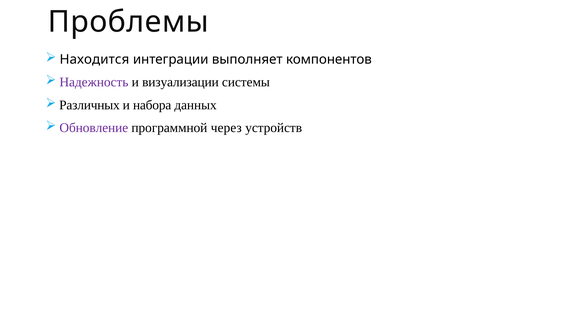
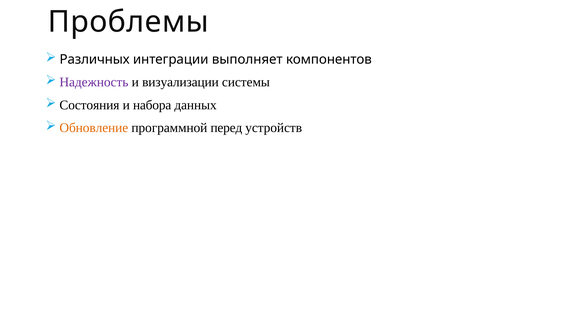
Находится: Находится -> Различных
Различных: Различных -> Состояния
Обновление colour: purple -> orange
через: через -> перед
